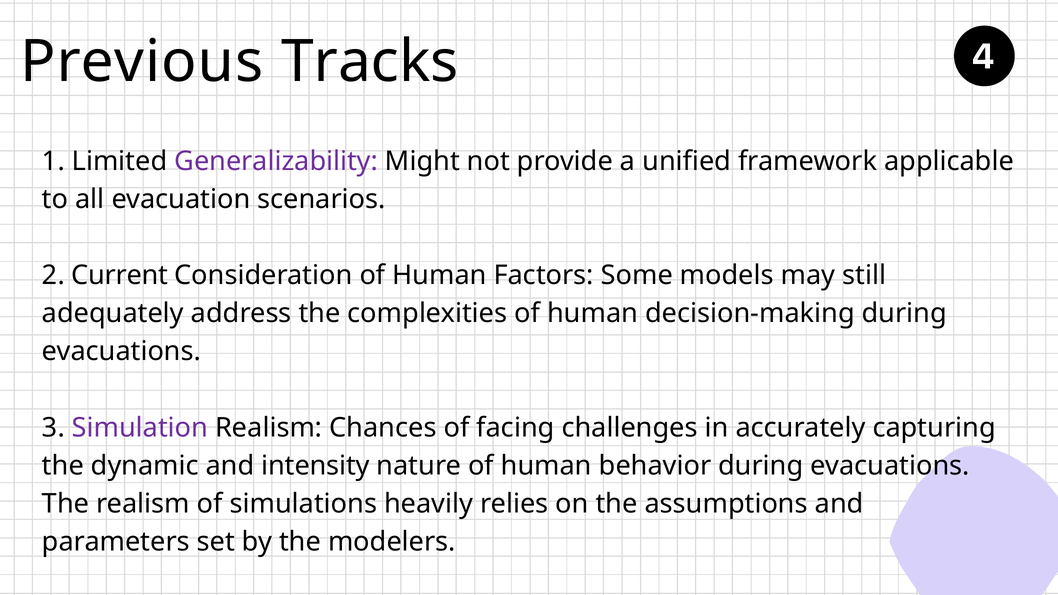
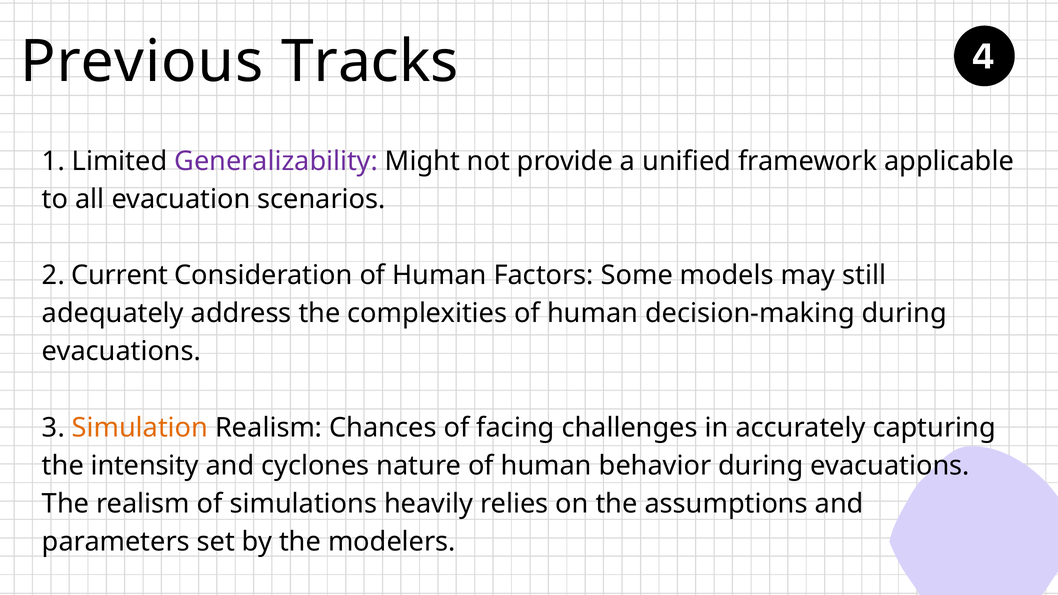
Simulation colour: purple -> orange
dynamic: dynamic -> intensity
intensity: intensity -> cyclones
